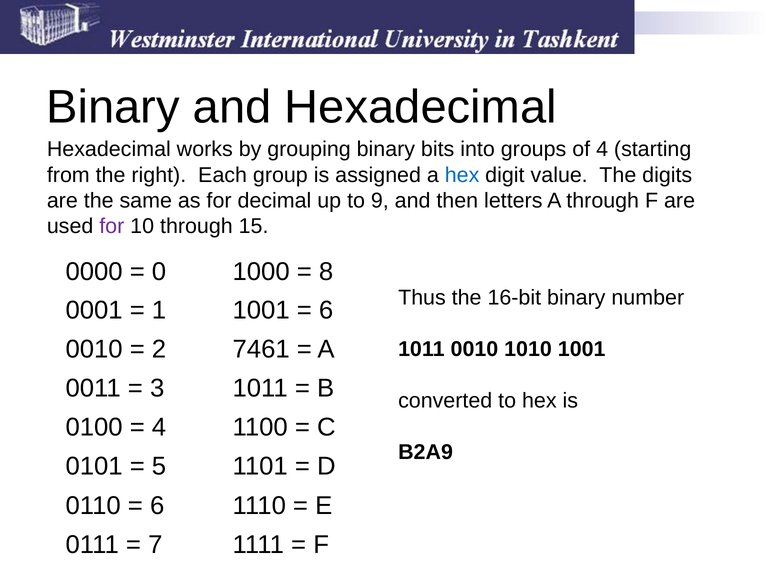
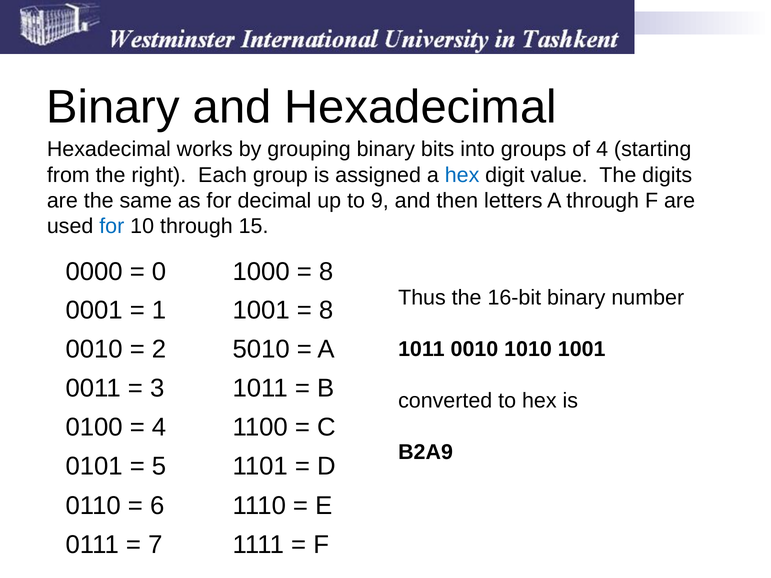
for at (112, 226) colour: purple -> blue
6 at (326, 310): 6 -> 8
7461: 7461 -> 5010
